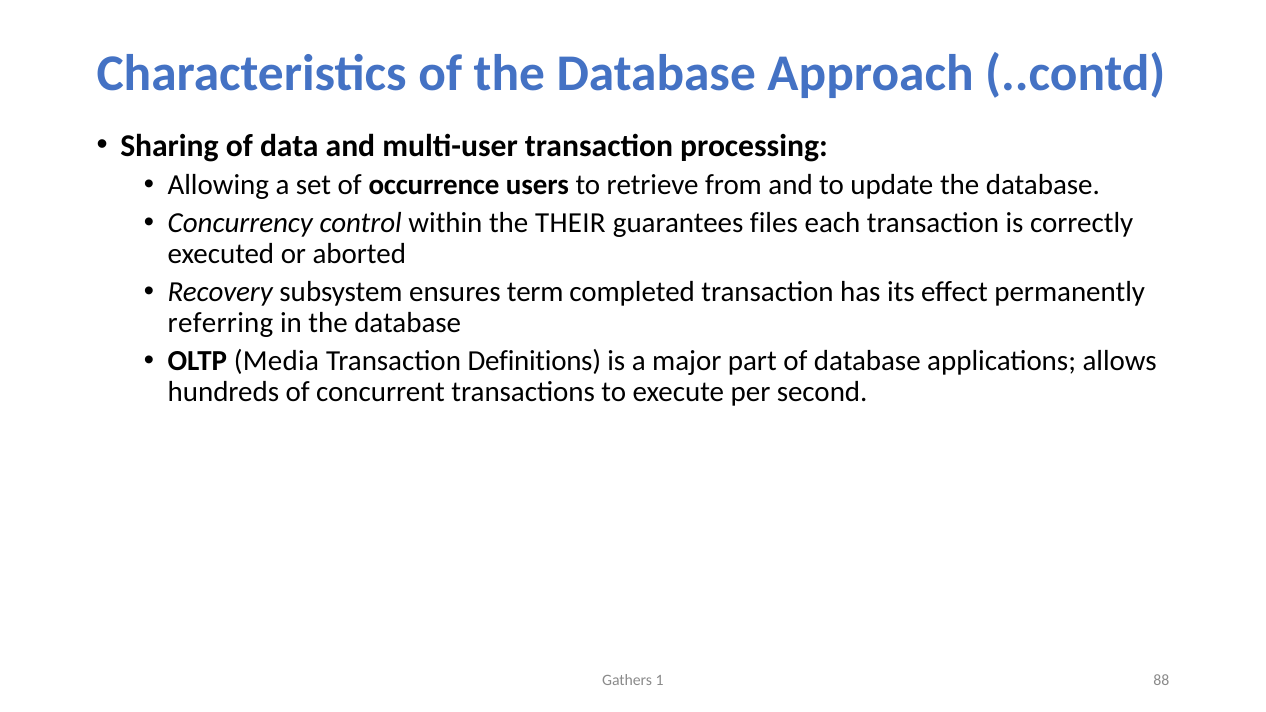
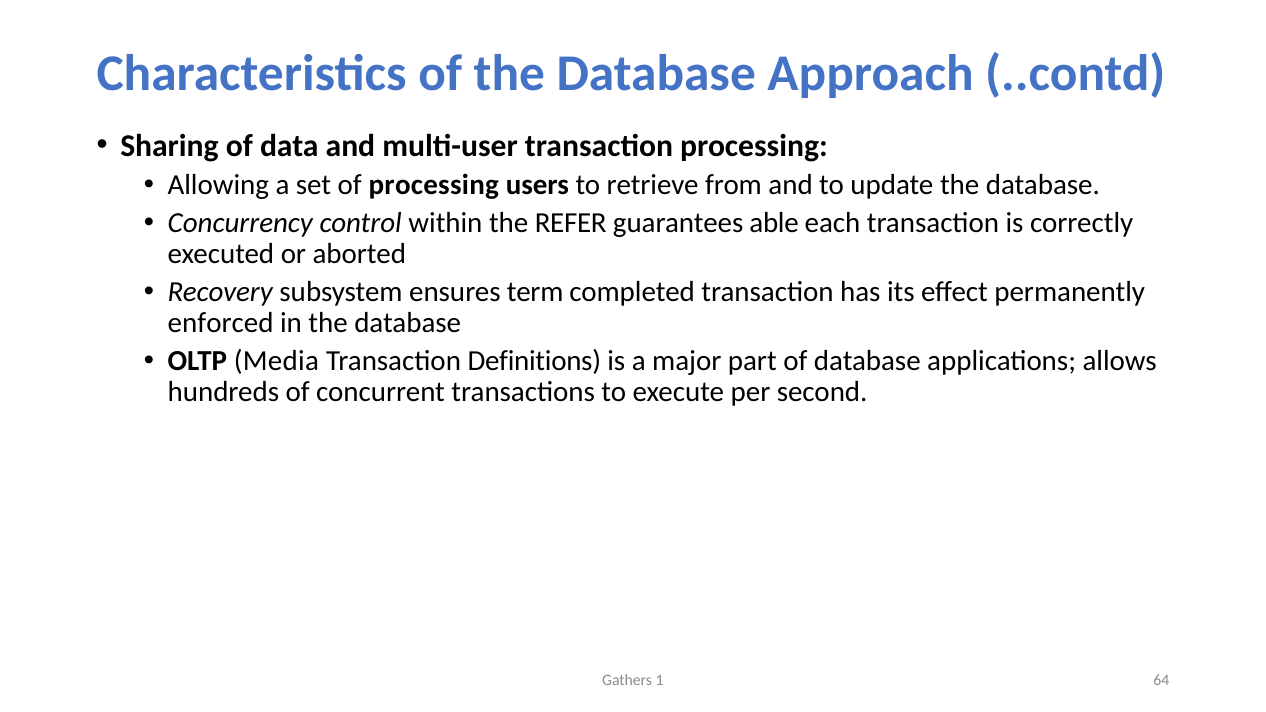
of occurrence: occurrence -> processing
THEIR: THEIR -> REFER
files: files -> able
referring: referring -> enforced
88: 88 -> 64
